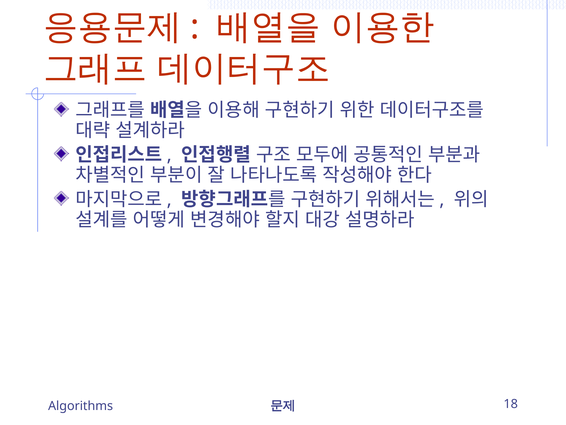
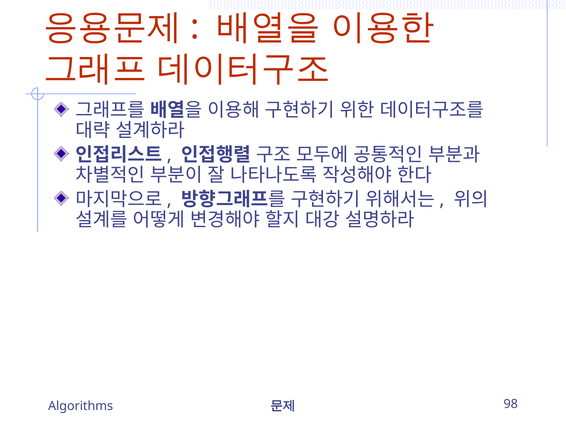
18: 18 -> 98
